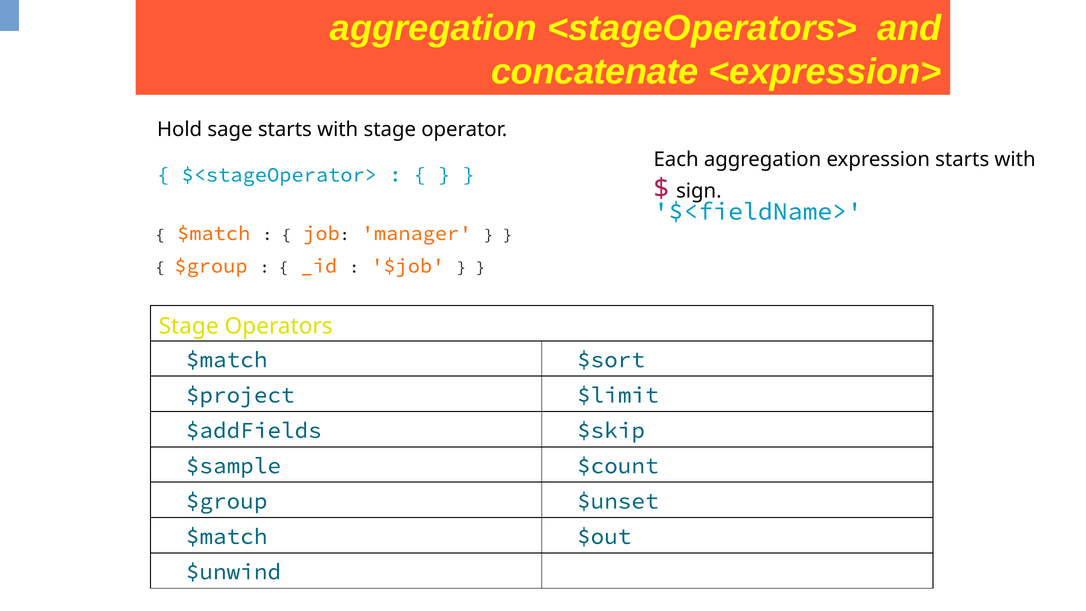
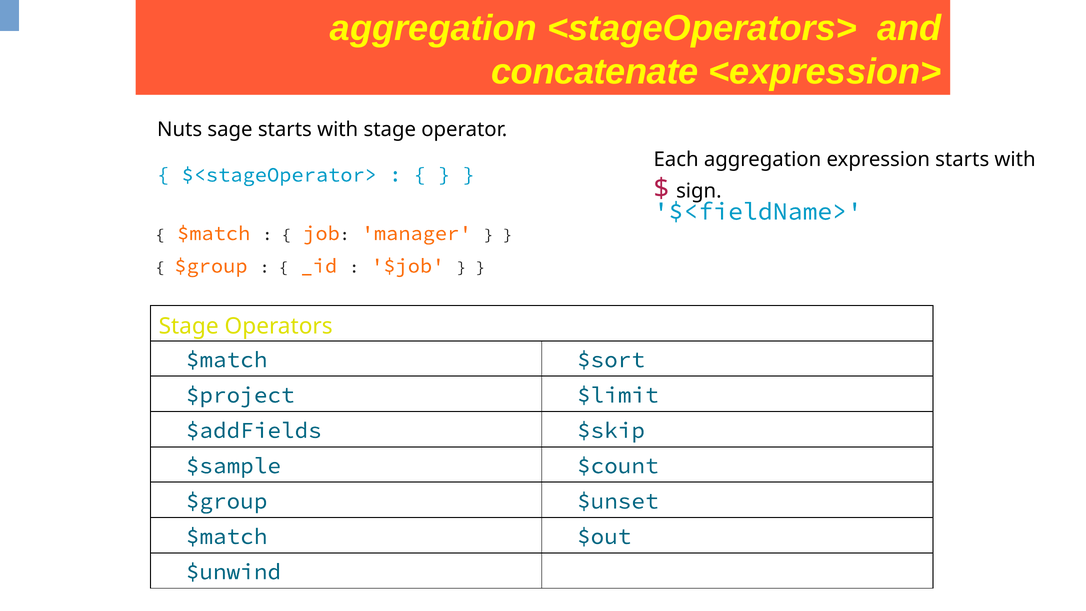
Hold: Hold -> Nuts
